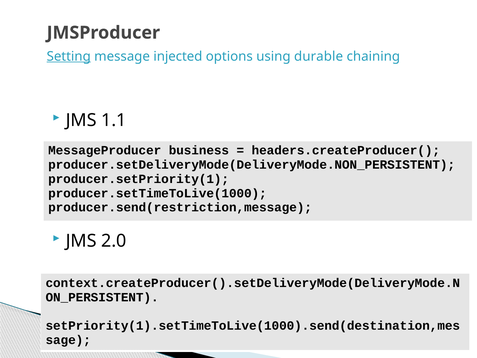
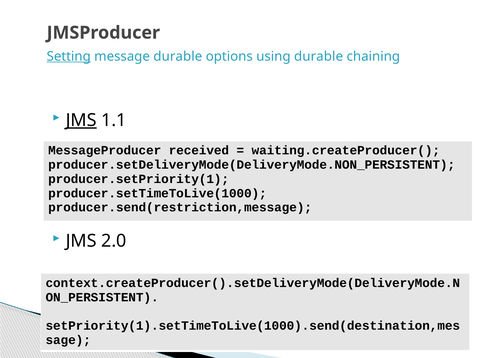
message injected: injected -> durable
JMS at (81, 120) underline: none -> present
business: business -> received
headers.createProducer(: headers.createProducer( -> waiting.createProducer(
